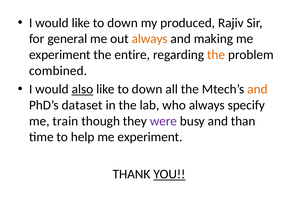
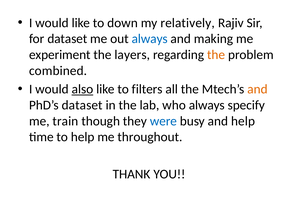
produced: produced -> relatively
for general: general -> dataset
always at (150, 39) colour: orange -> blue
entire: entire -> layers
down at (147, 89): down -> filters
were colour: purple -> blue
and than: than -> help
help me experiment: experiment -> throughout
YOU underline: present -> none
